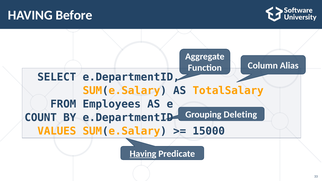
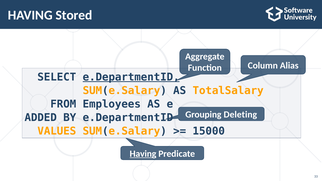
Before: Before -> Stored
e.DepartmentID at (131, 77) underline: none -> present
COUNT: COUNT -> ADDED
